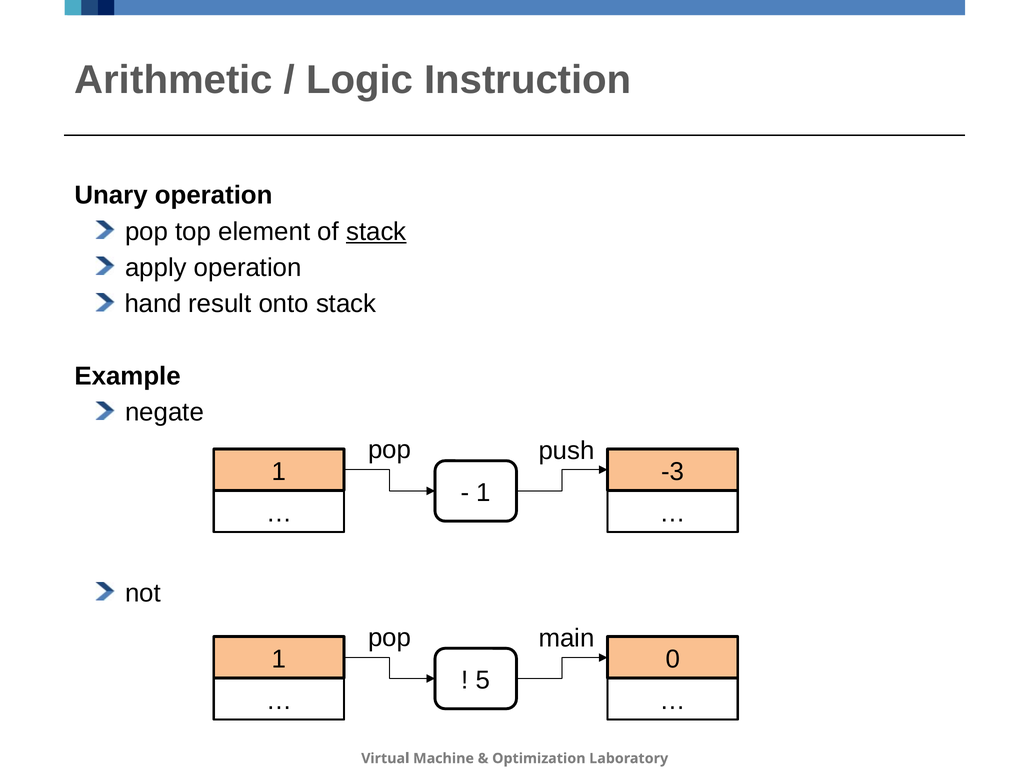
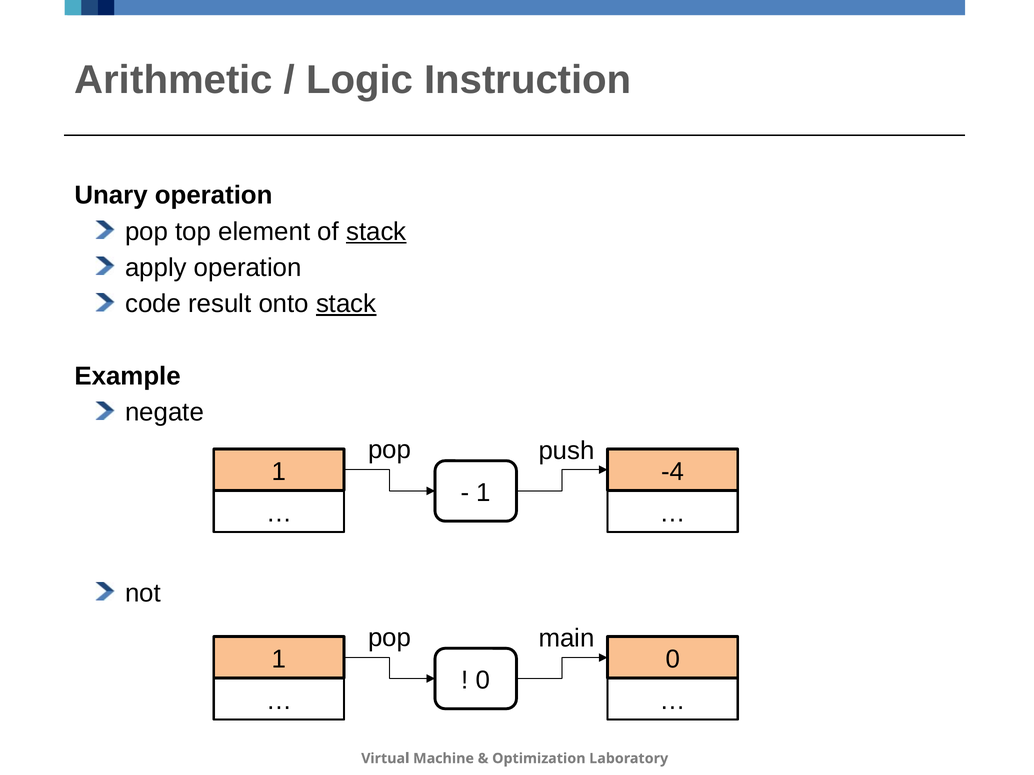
hand: hand -> code
stack at (346, 304) underline: none -> present
-3: -3 -> -4
5 at (483, 681): 5 -> 0
